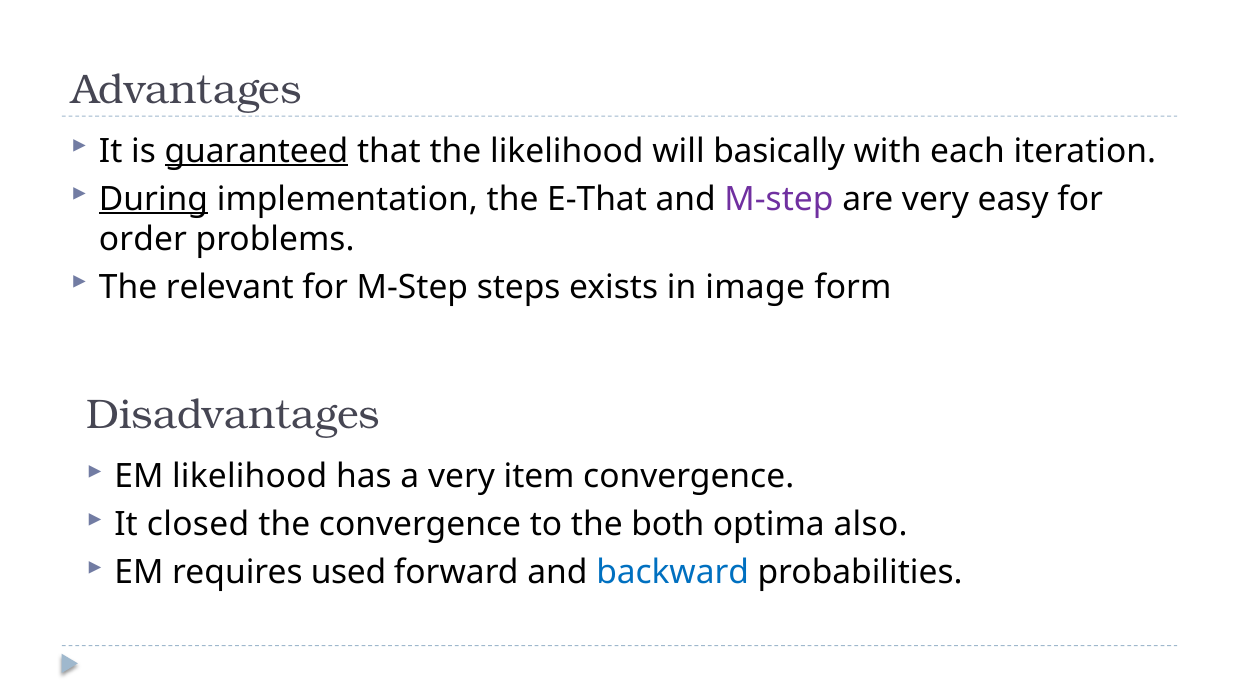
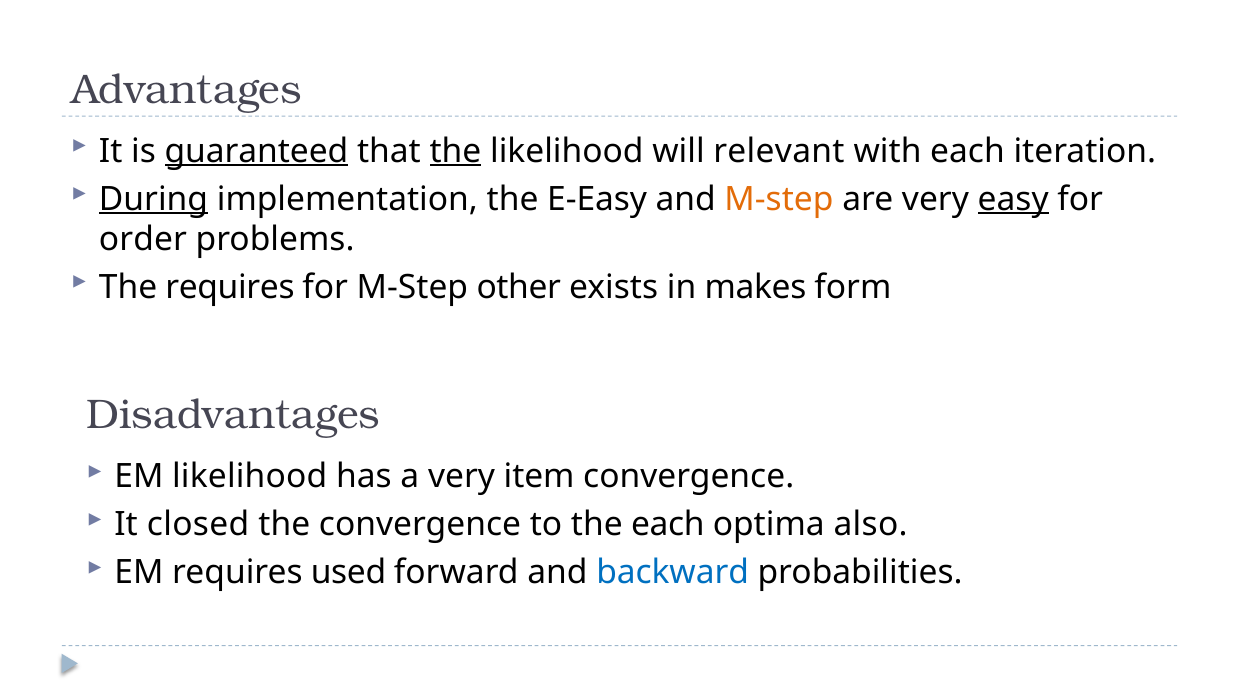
the at (455, 151) underline: none -> present
basically: basically -> relevant
E-That: E-That -> E-Easy
M-step at (779, 199) colour: purple -> orange
easy underline: none -> present
The relevant: relevant -> requires
steps: steps -> other
image: image -> makes
the both: both -> each
